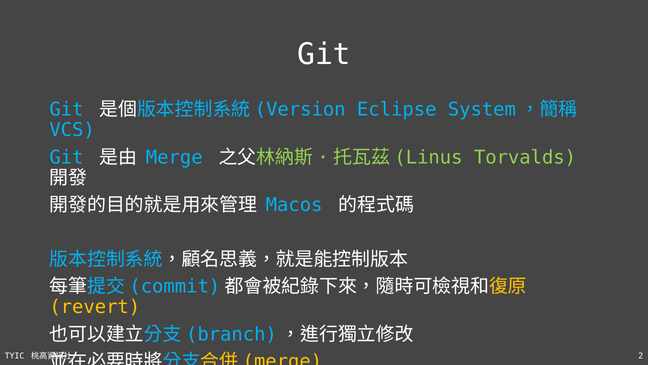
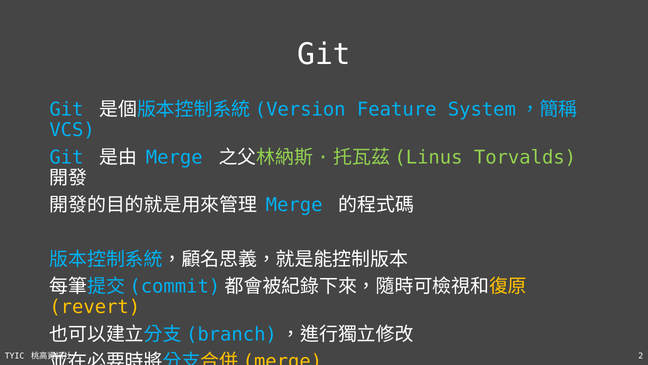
Eclipse: Eclipse -> Feature
Macos at (294, 205): Macos -> Merge
